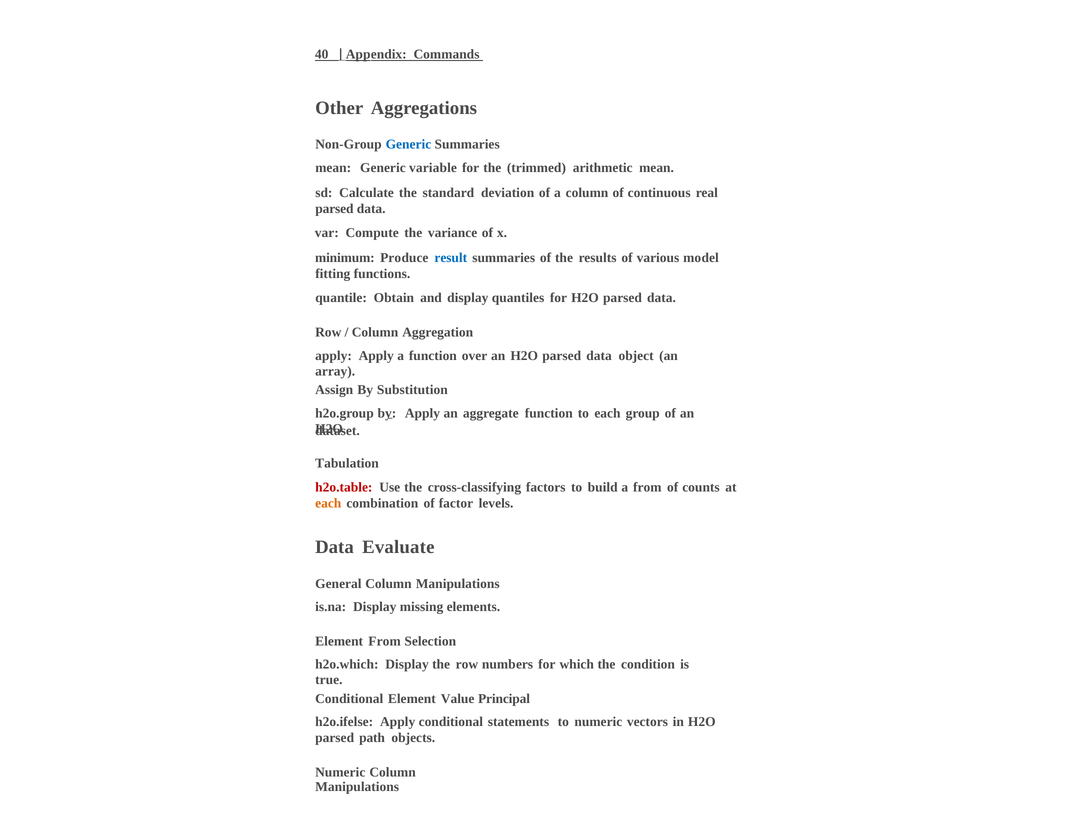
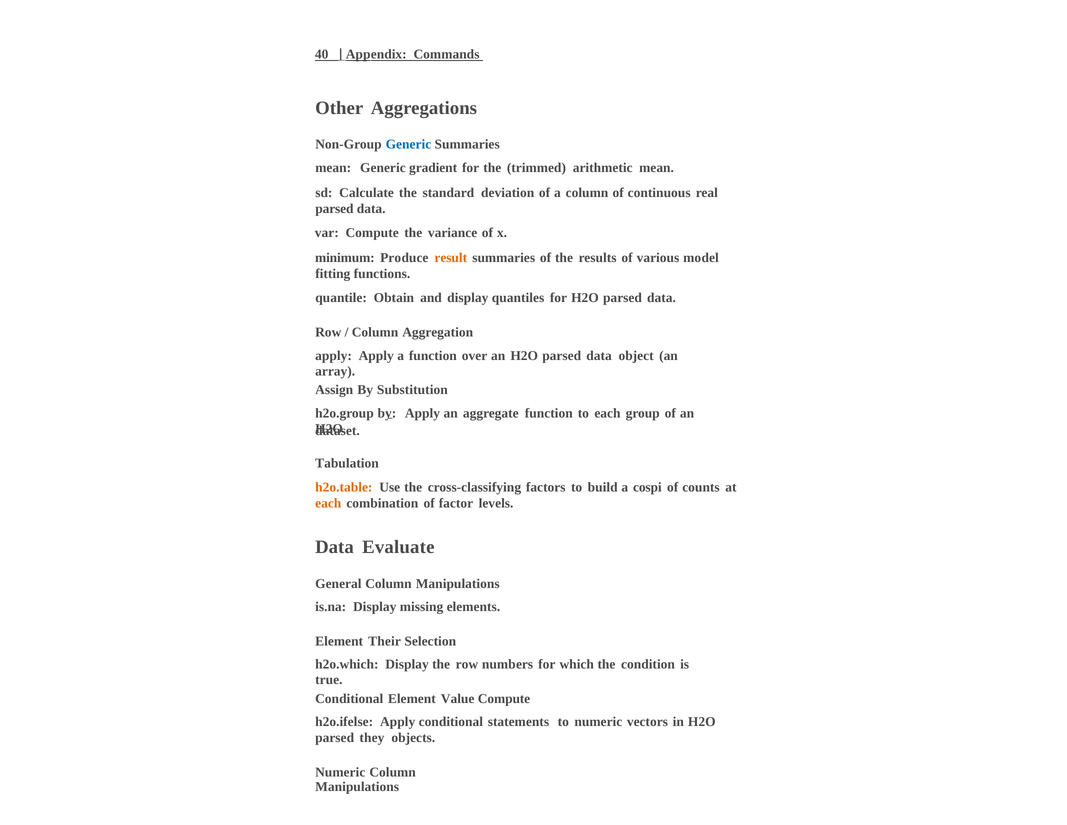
variable: variable -> gradient
result colour: blue -> orange
h2o.table colour: red -> orange
a from: from -> cospi
Element From: From -> Their
Value Principal: Principal -> Compute
path: path -> they
